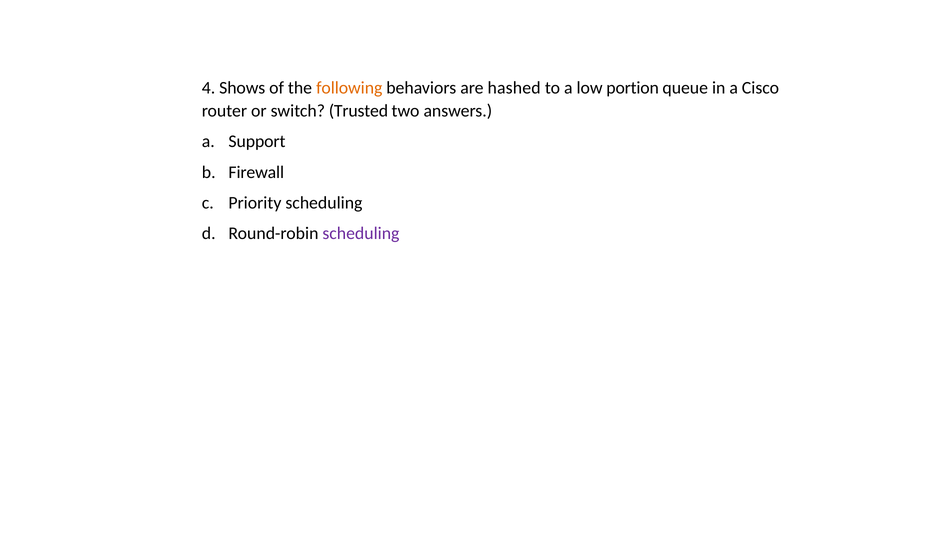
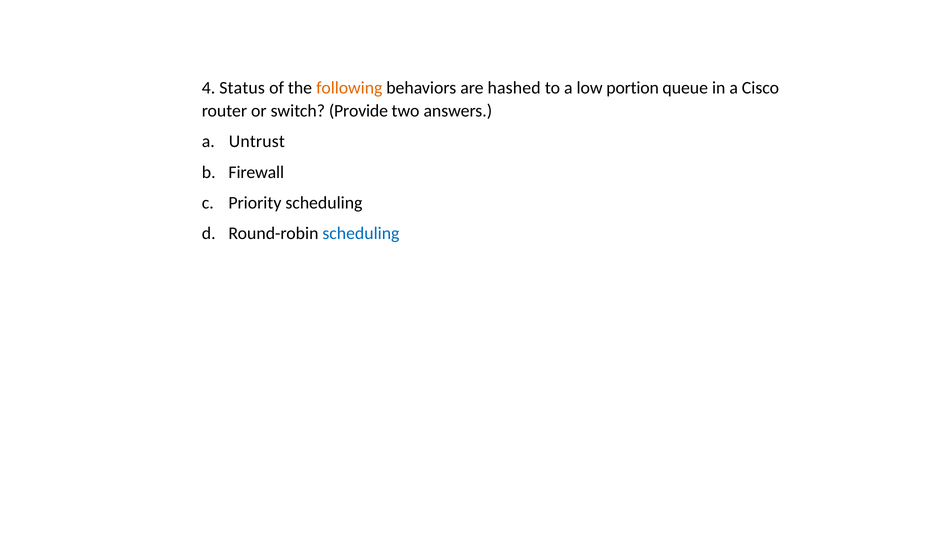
Shows: Shows -> Status
Trusted: Trusted -> Provide
Support: Support -> Untrust
scheduling at (361, 233) colour: purple -> blue
